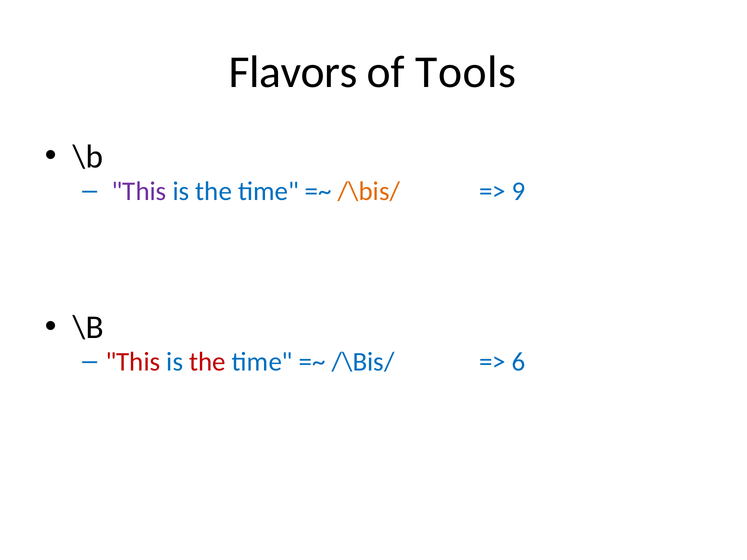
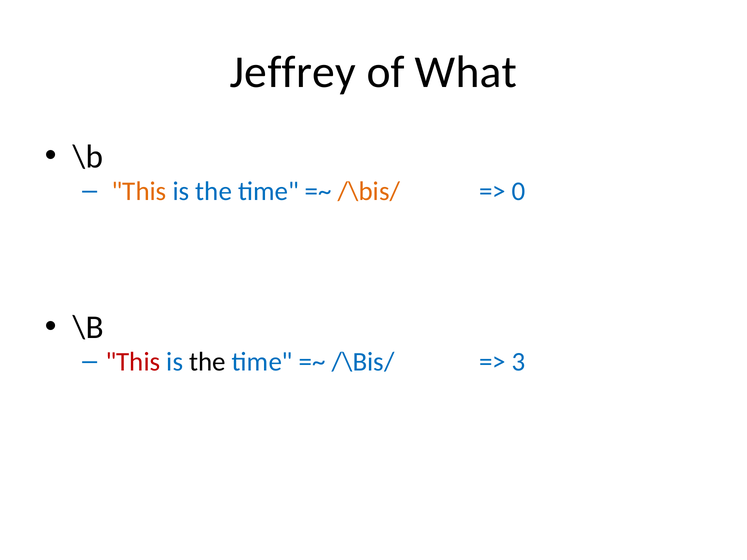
Flavors: Flavors -> Jeffrey
Tools: Tools -> What
This at (139, 191) colour: purple -> orange
9: 9 -> 0
the at (208, 362) colour: red -> black
6: 6 -> 3
